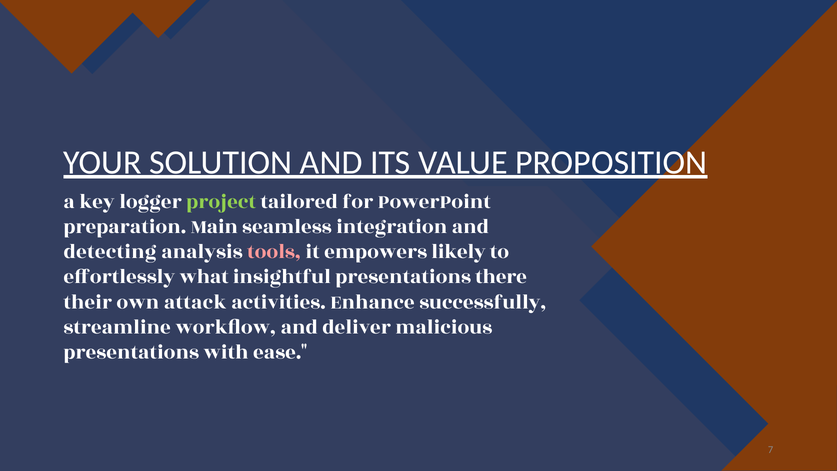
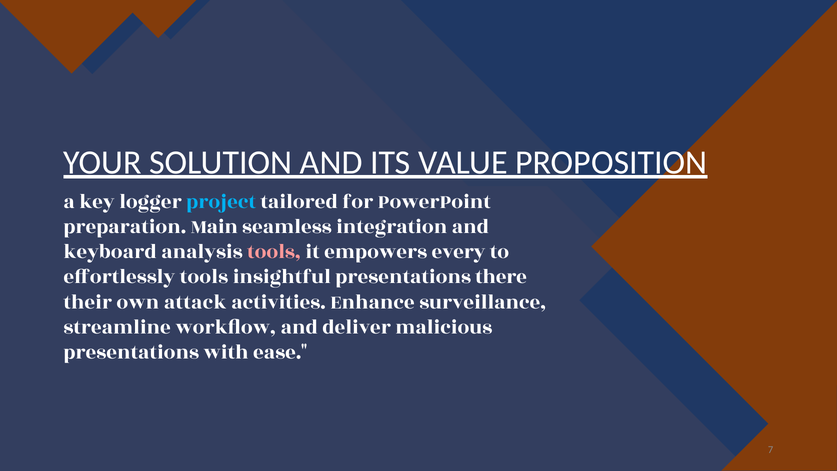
project colour: light green -> light blue
detecting: detecting -> keyboard
likely: likely -> every
effortlessly what: what -> tools
successfully: successfully -> surveillance
